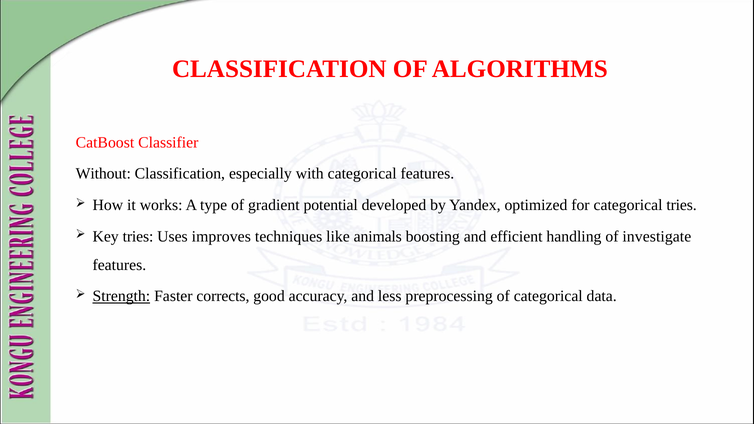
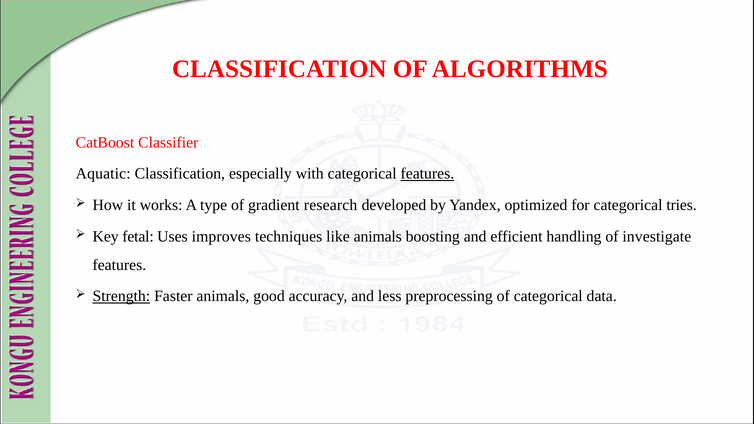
Without: Without -> Aquatic
features at (427, 174) underline: none -> present
potential: potential -> research
Key tries: tries -> fetal
Faster corrects: corrects -> animals
